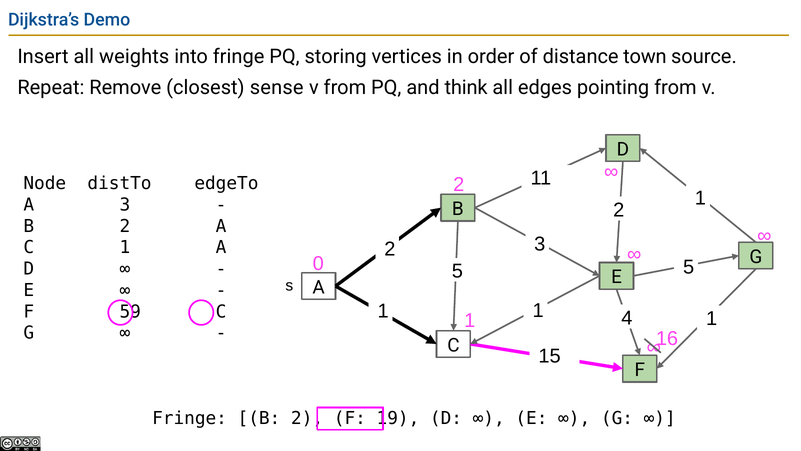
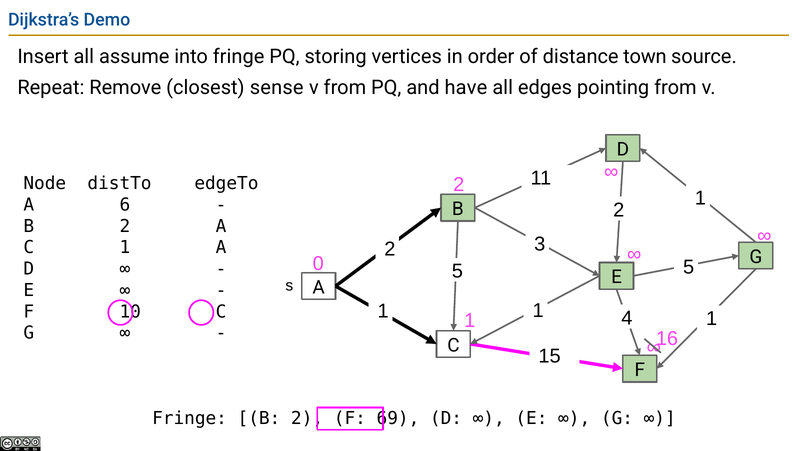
weights: weights -> assume
think: think -> have
A 3: 3 -> 6
59: 59 -> 10
19: 19 -> 69
